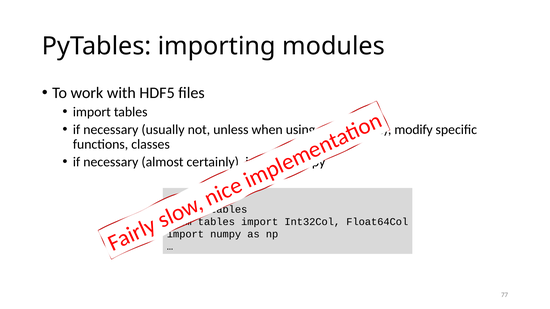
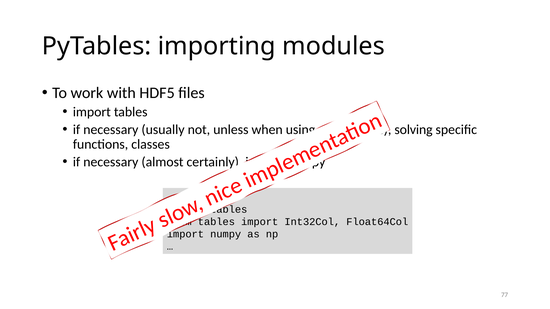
modify: modify -> solving
